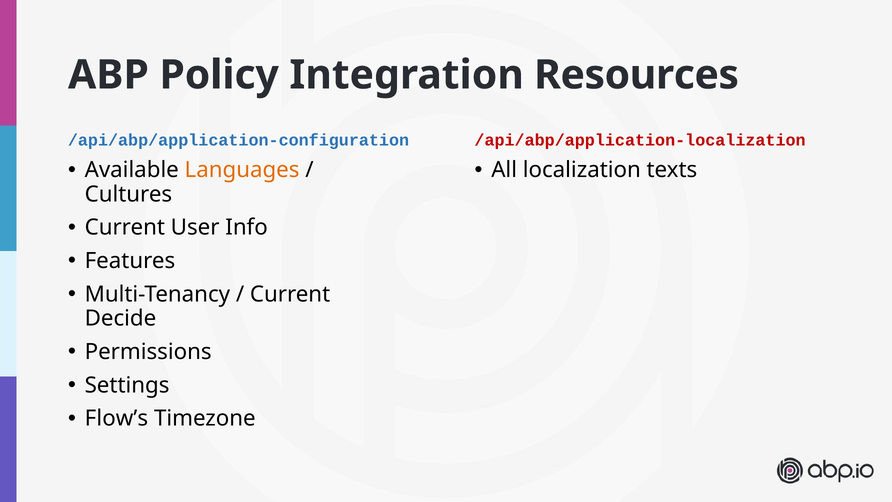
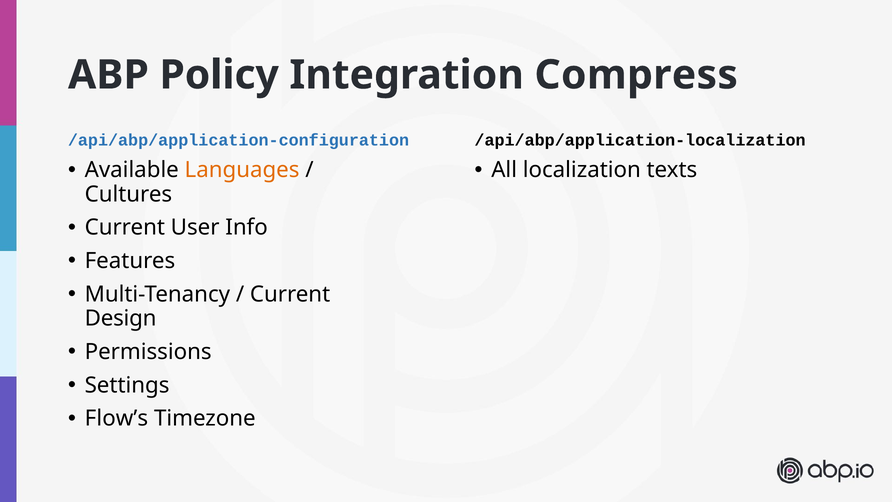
Resources: Resources -> Compress
/api/abp/application-localization colour: red -> black
Decide: Decide -> Design
